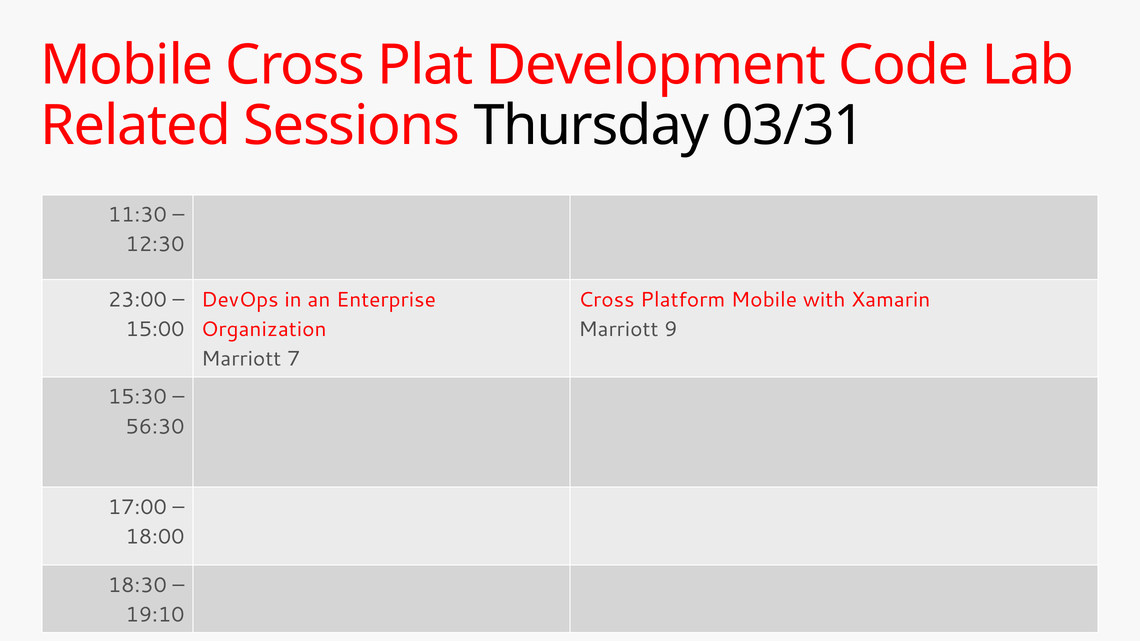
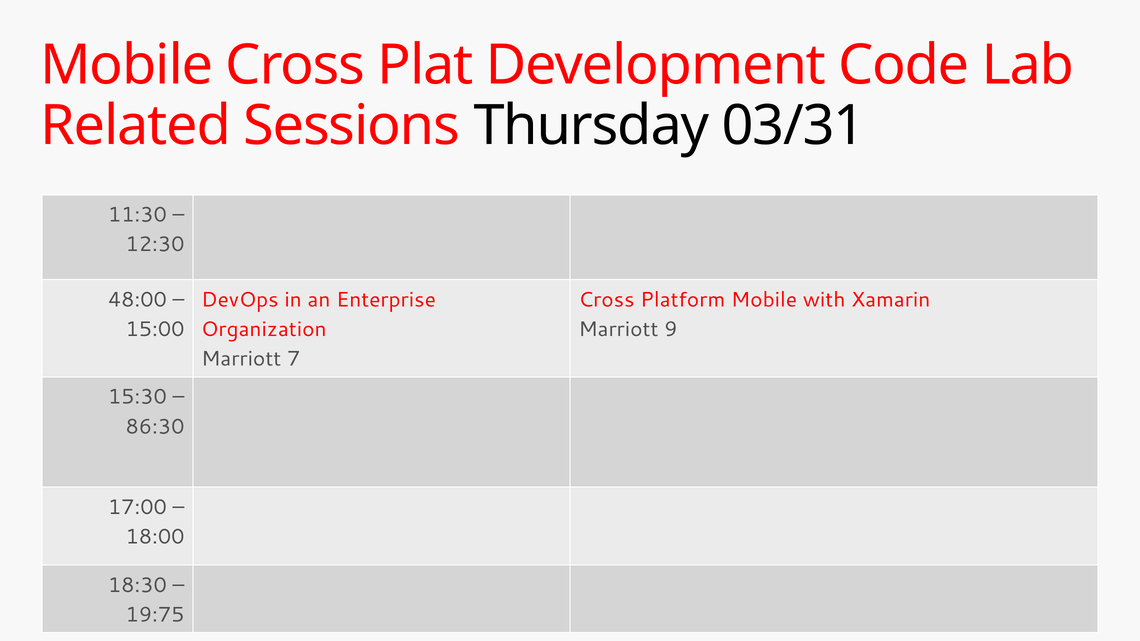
23:00: 23:00 -> 48:00
56:30: 56:30 -> 86:30
19:10: 19:10 -> 19:75
